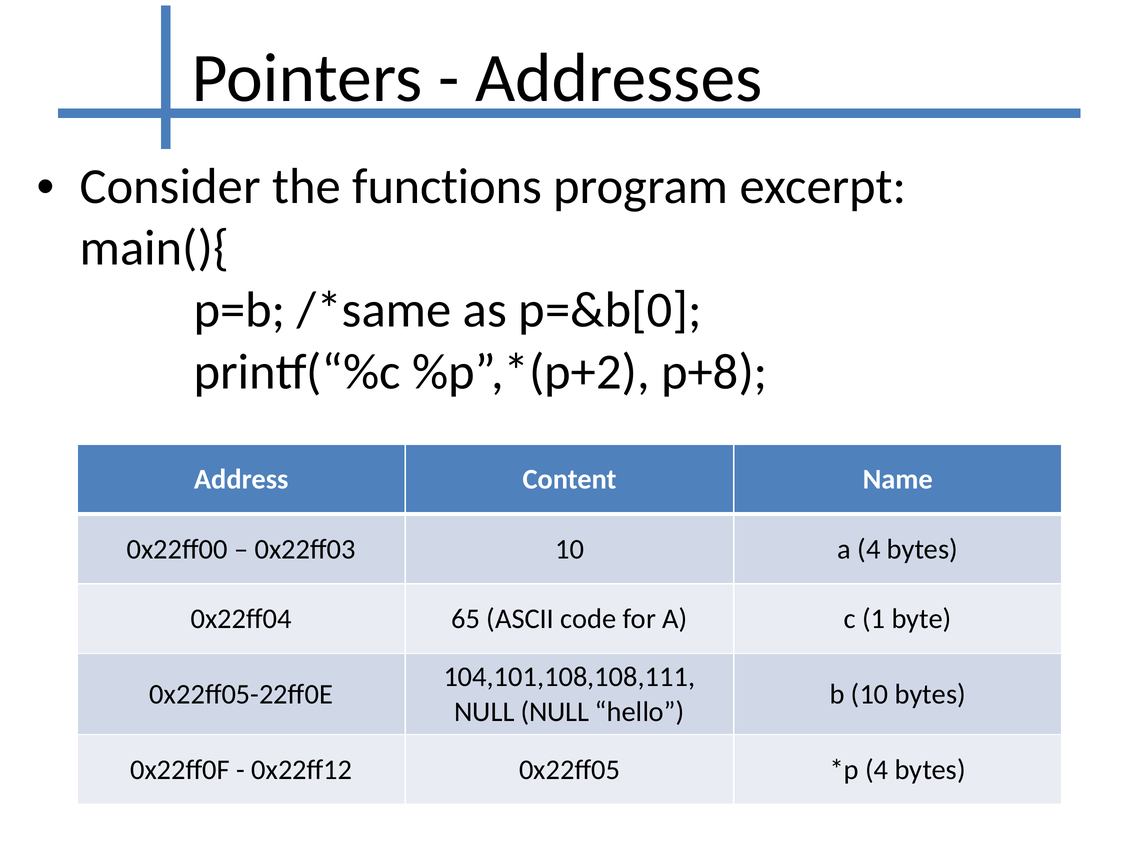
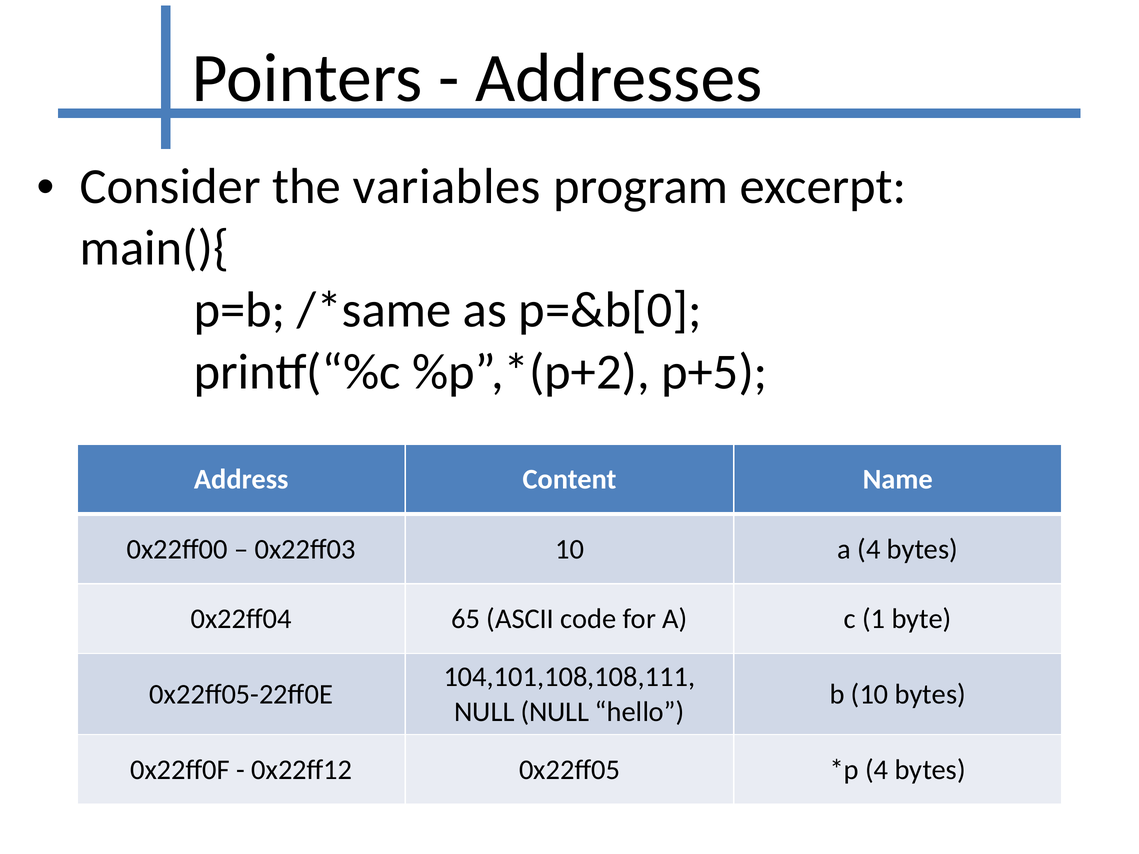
functions: functions -> variables
p+8: p+8 -> p+5
